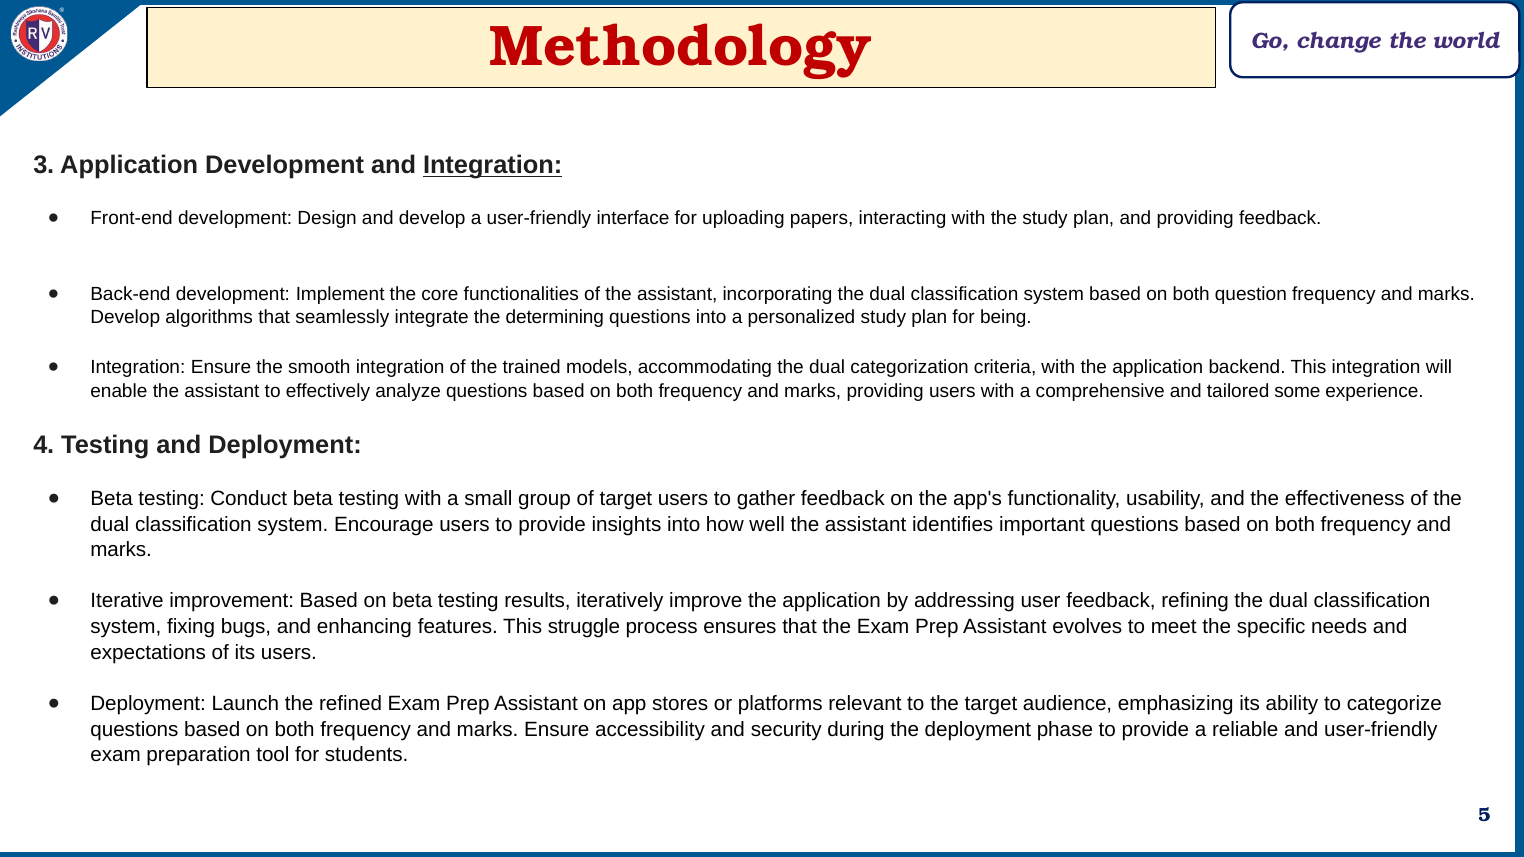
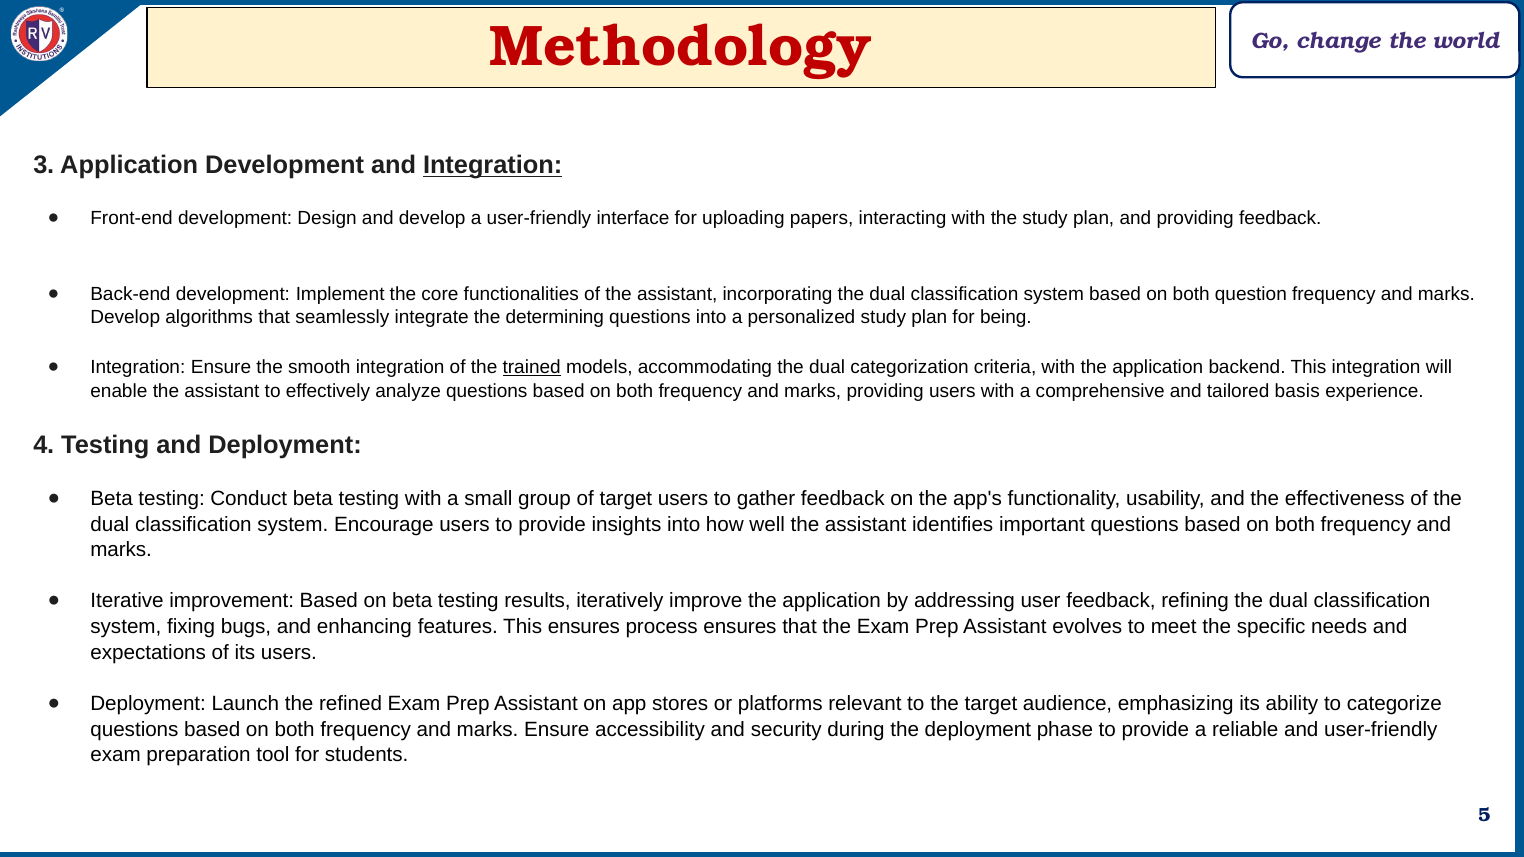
trained underline: none -> present
some: some -> basis
This struggle: struggle -> ensures
